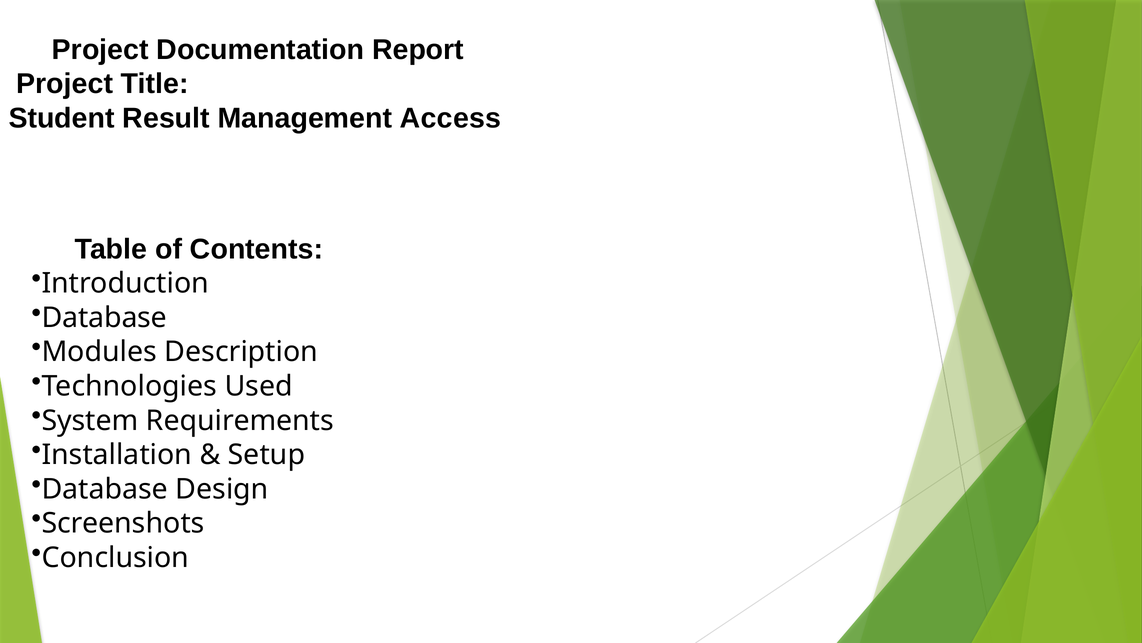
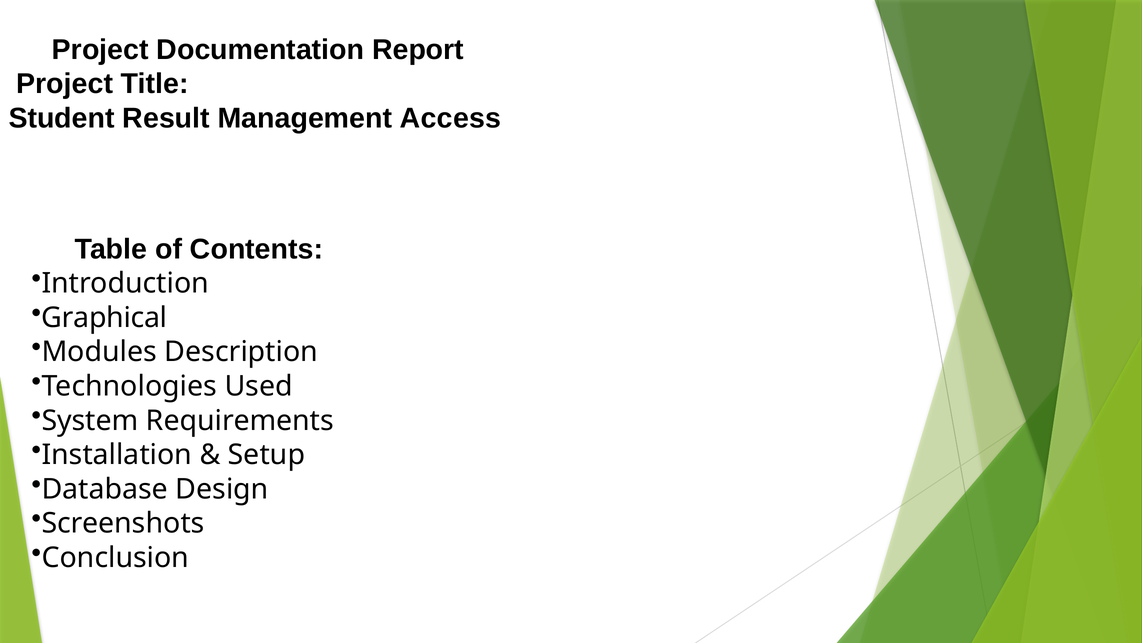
Database at (104, 317): Database -> Graphical
